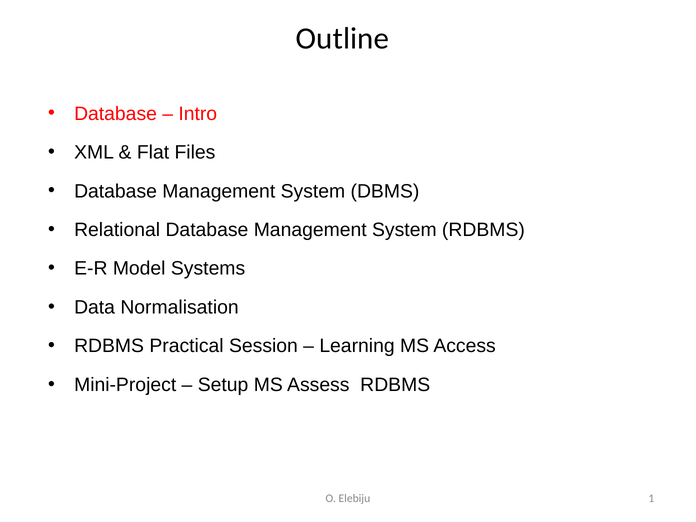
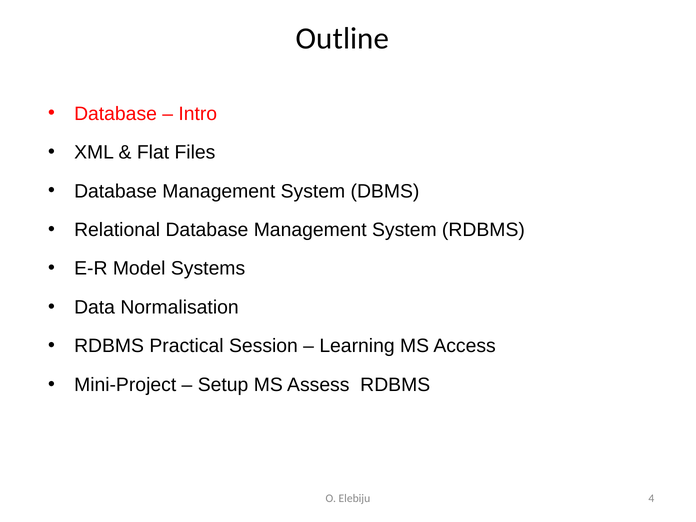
1: 1 -> 4
